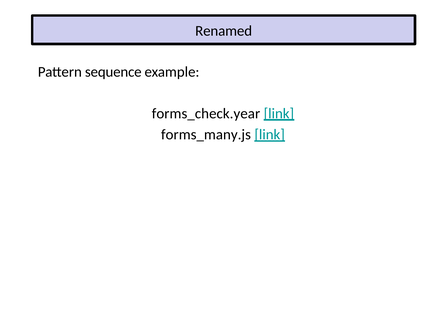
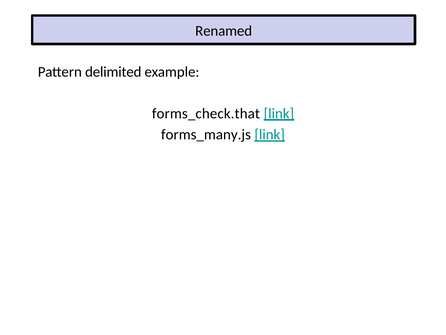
sequence: sequence -> delimited
forms_check.year: forms_check.year -> forms_check.that
